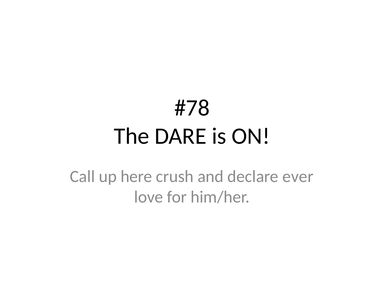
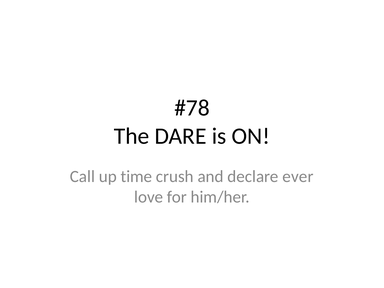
here: here -> time
